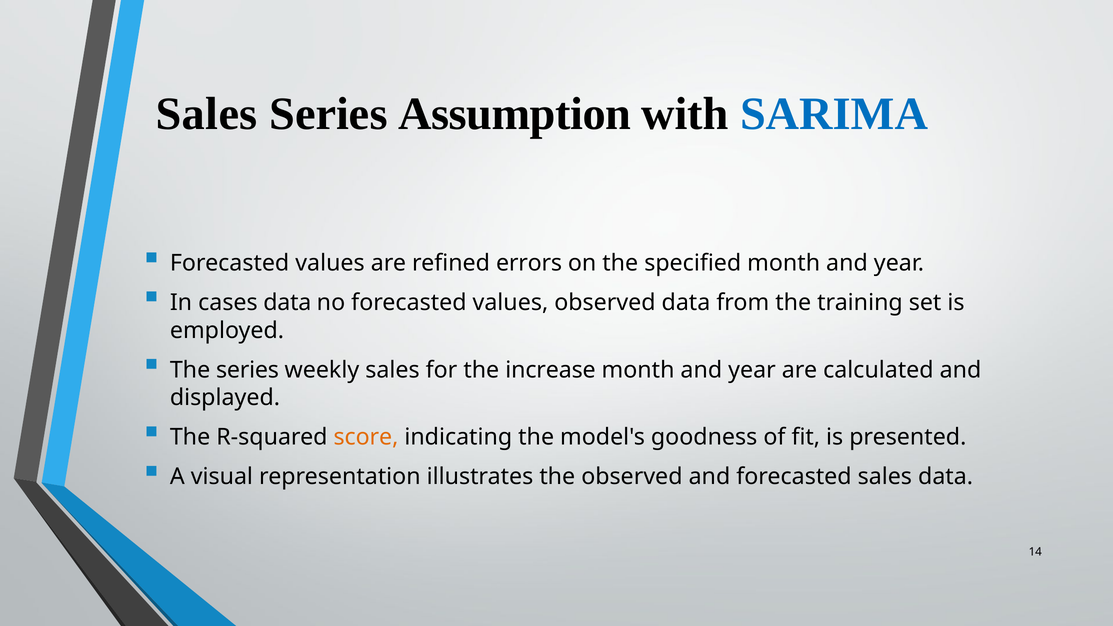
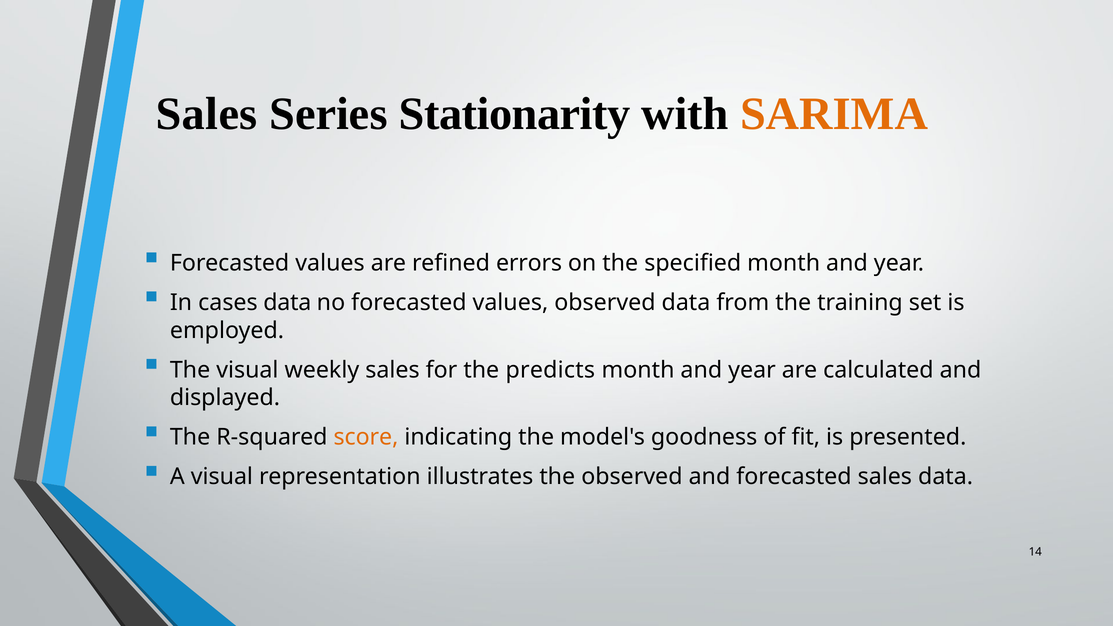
Assumption: Assumption -> Stationarity
SARIMA colour: blue -> orange
The series: series -> visual
increase: increase -> predicts
